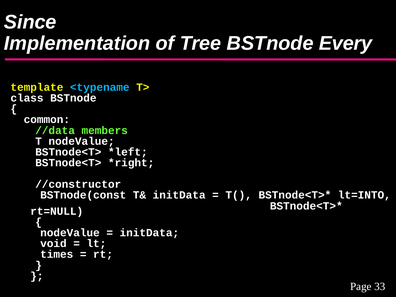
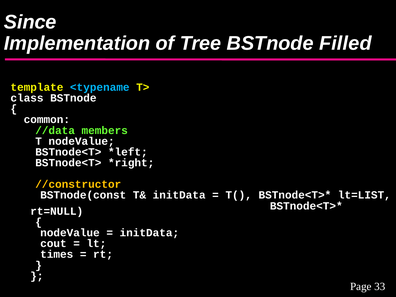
Every: Every -> Filled
//constructor colour: white -> yellow
lt=INTO: lt=INTO -> lt=LIST
void: void -> cout
